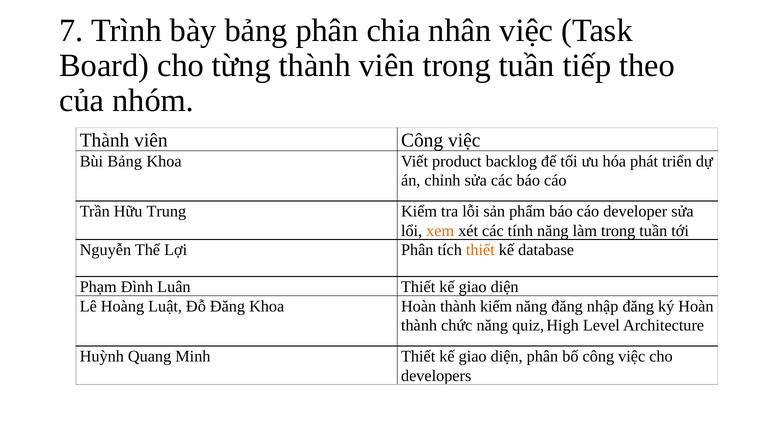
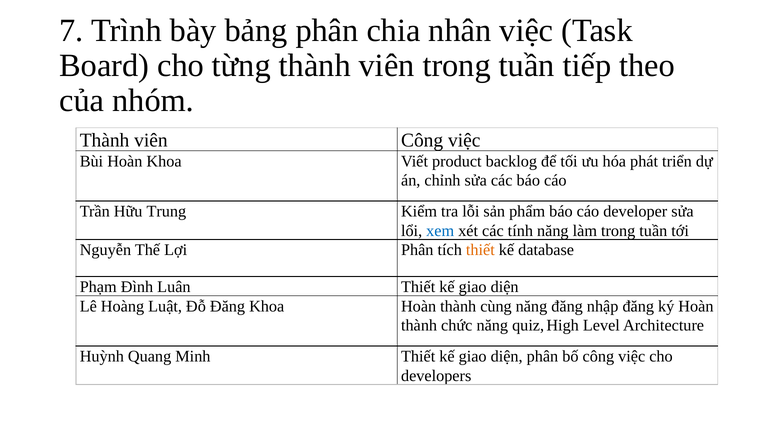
Bùi Bảng: Bảng -> Hoàn
xem colour: orange -> blue
thành kiểm: kiểm -> cùng
